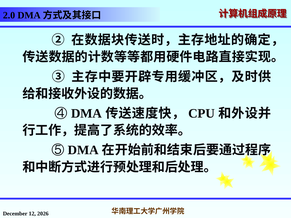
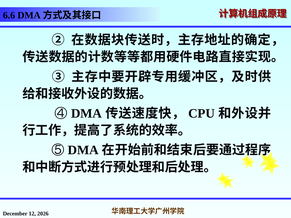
2.0: 2.0 -> 6.6
